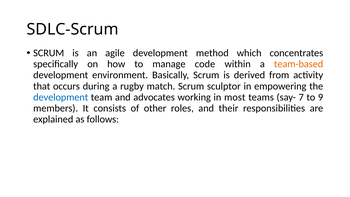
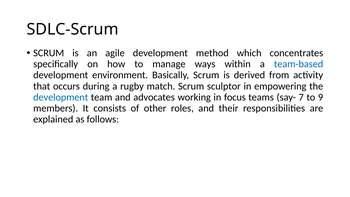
code: code -> ways
team-based colour: orange -> blue
most: most -> focus
